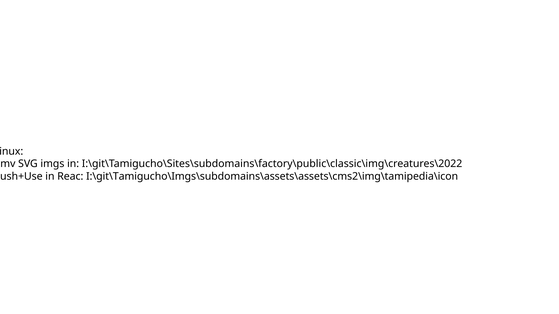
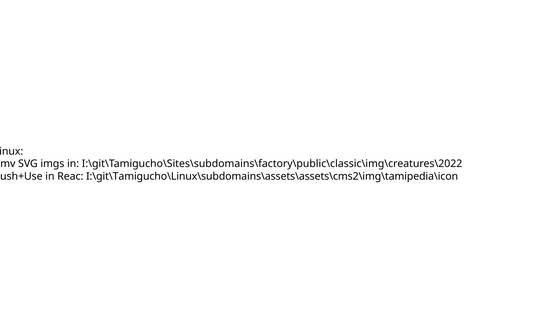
I:\git\Tamigucho\Imgs\subdomains\assets\assets\cms2\img\tamipedia\icon: I:\git\Tamigucho\Imgs\subdomains\assets\assets\cms2\img\tamipedia\icon -> I:\git\Tamigucho\Linux\subdomains\assets\assets\cms2\img\tamipedia\icon
